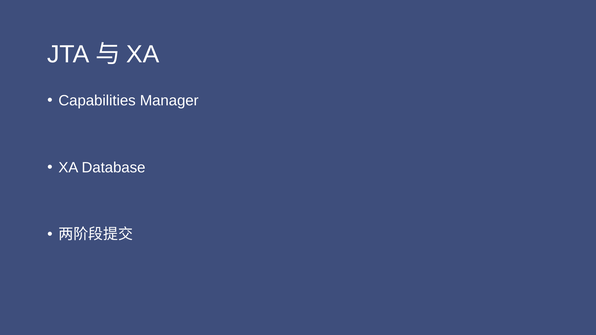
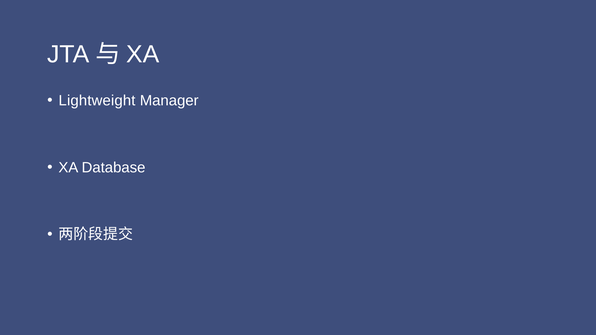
Capabilities: Capabilities -> Lightweight
